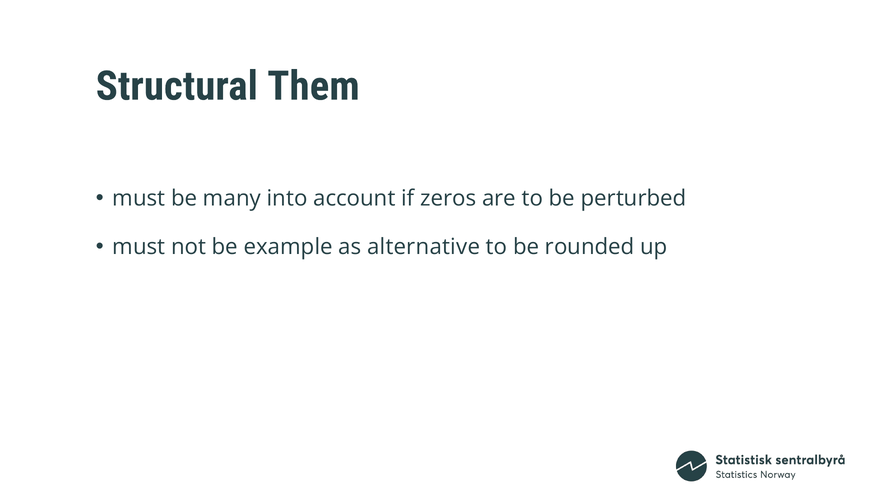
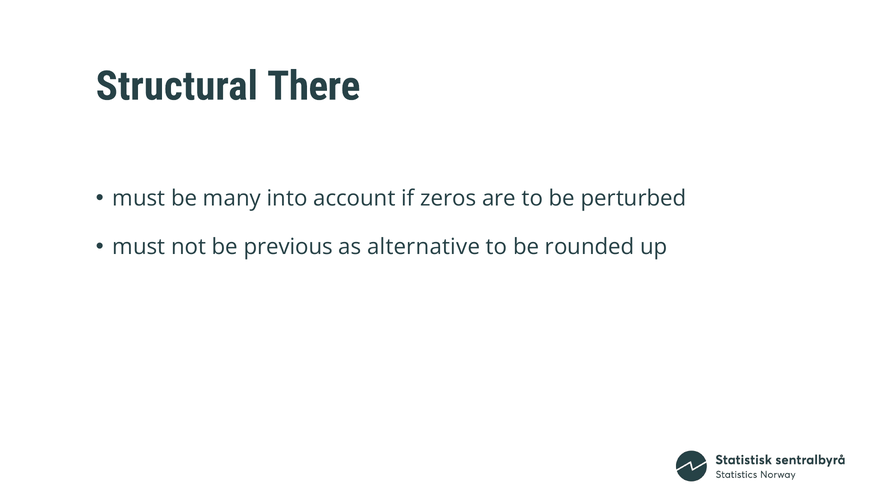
Them: Them -> There
example: example -> previous
